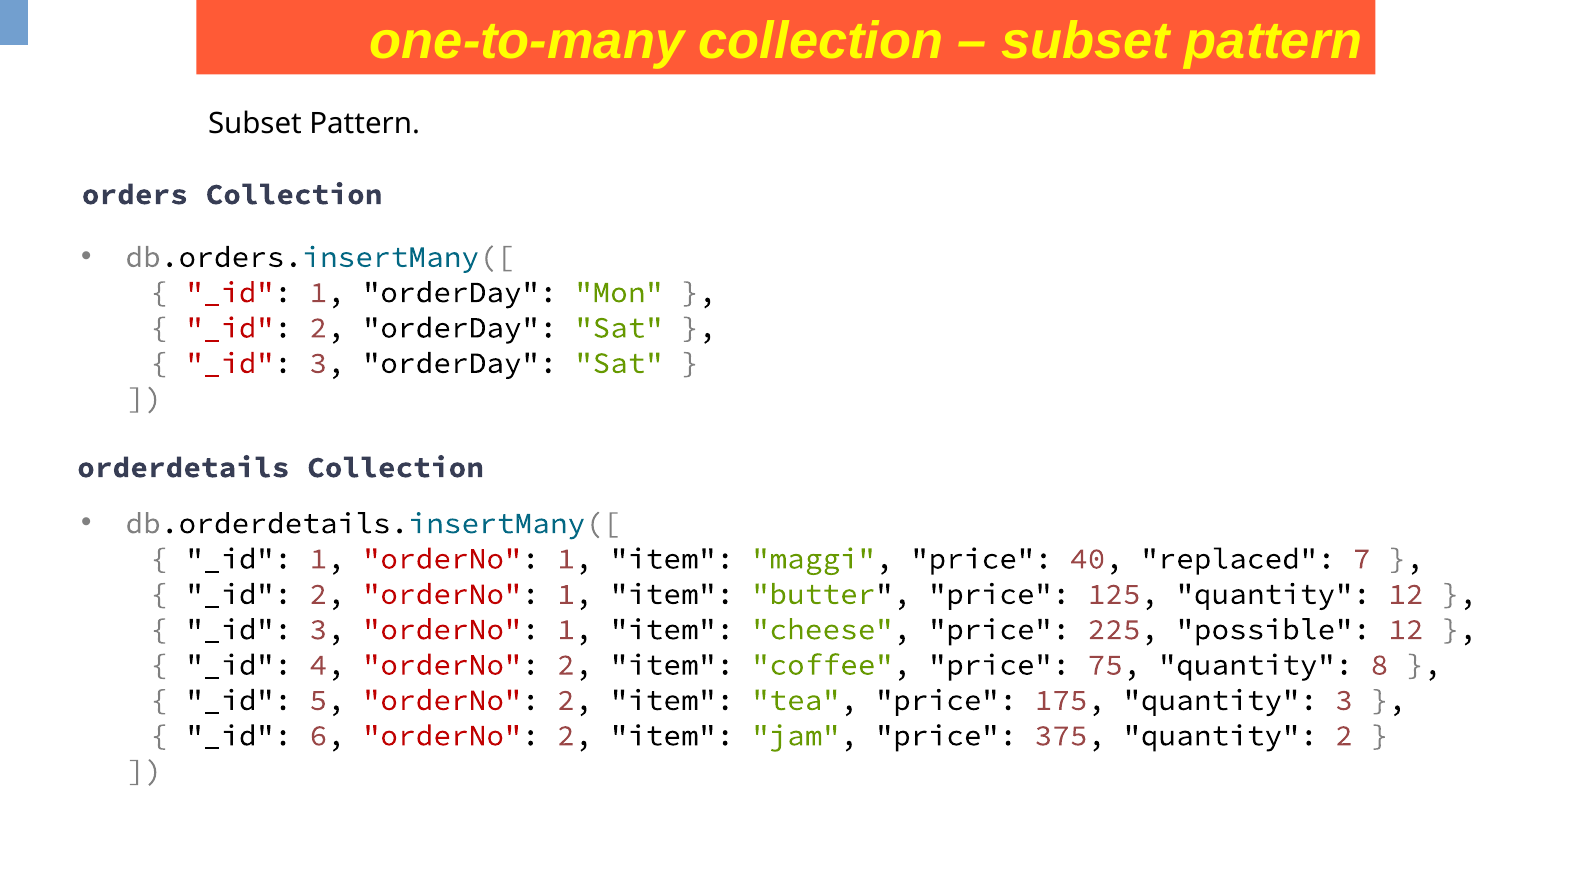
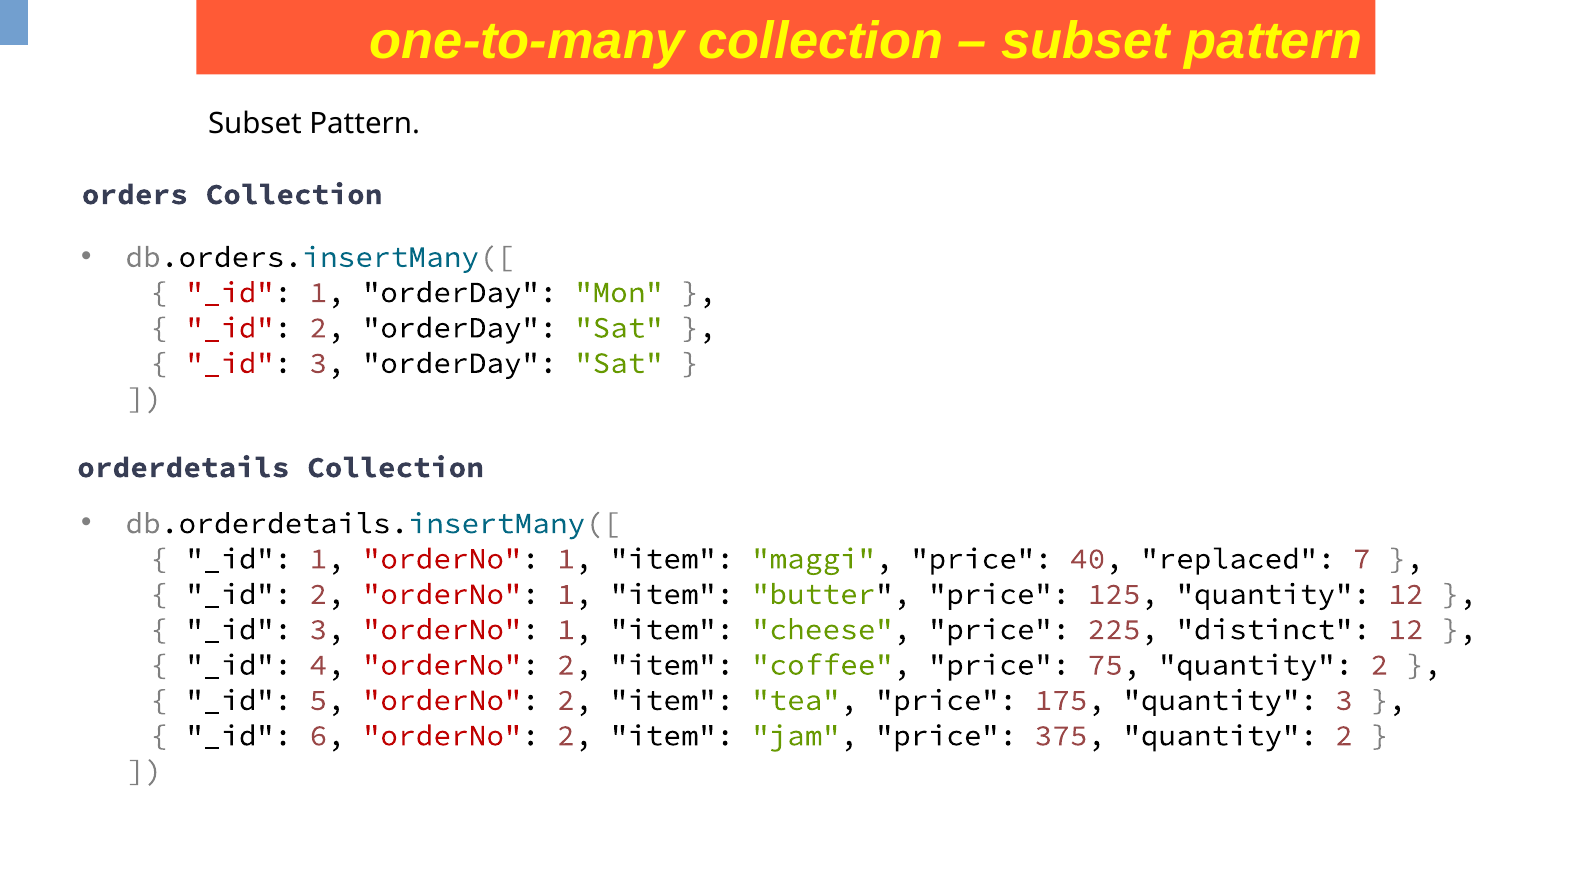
possible: possible -> distinct
75 quantity 8: 8 -> 2
